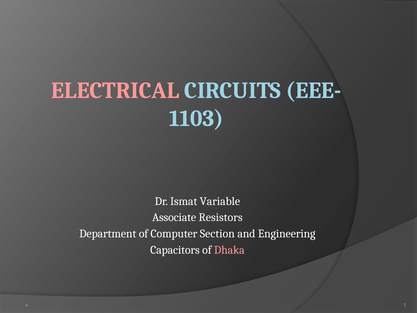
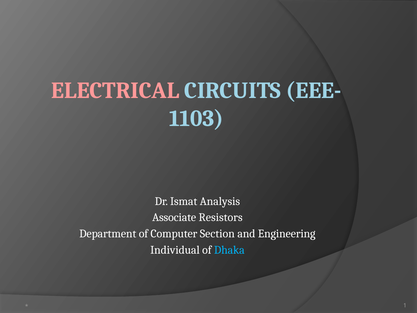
Variable: Variable -> Analysis
Capacitors: Capacitors -> Individual
Dhaka colour: pink -> light blue
